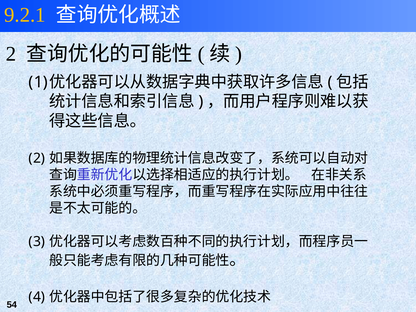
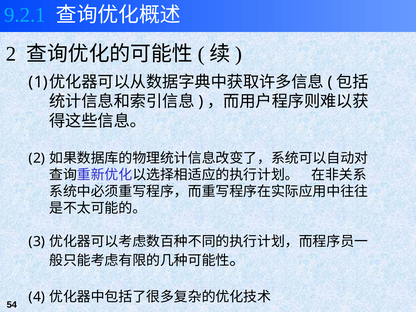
9.2.1 colour: yellow -> light blue
